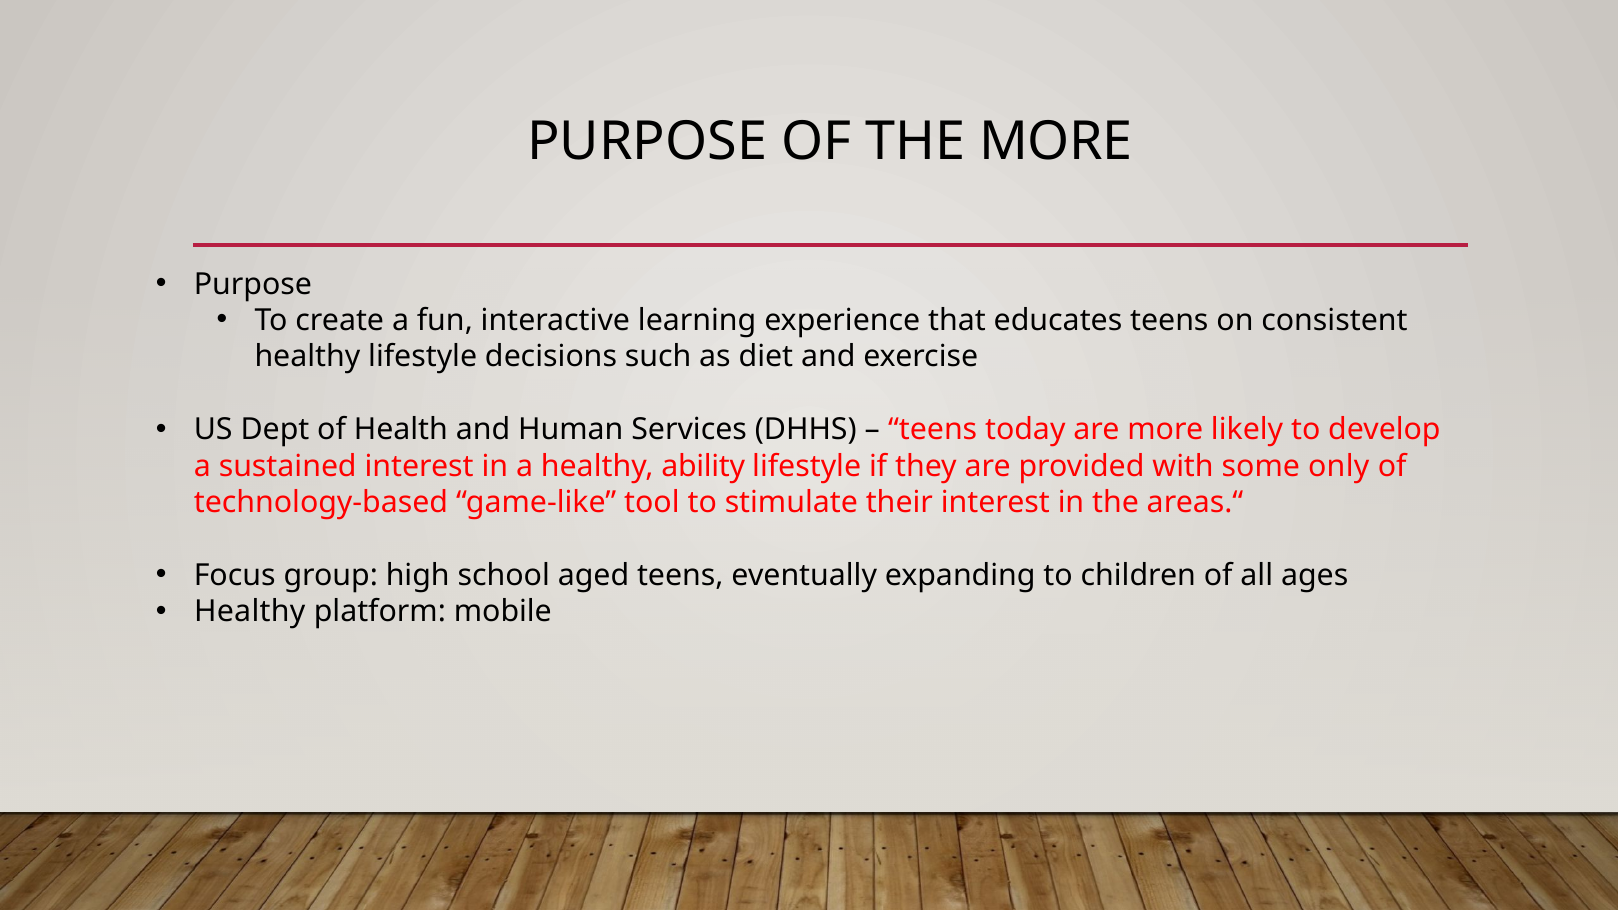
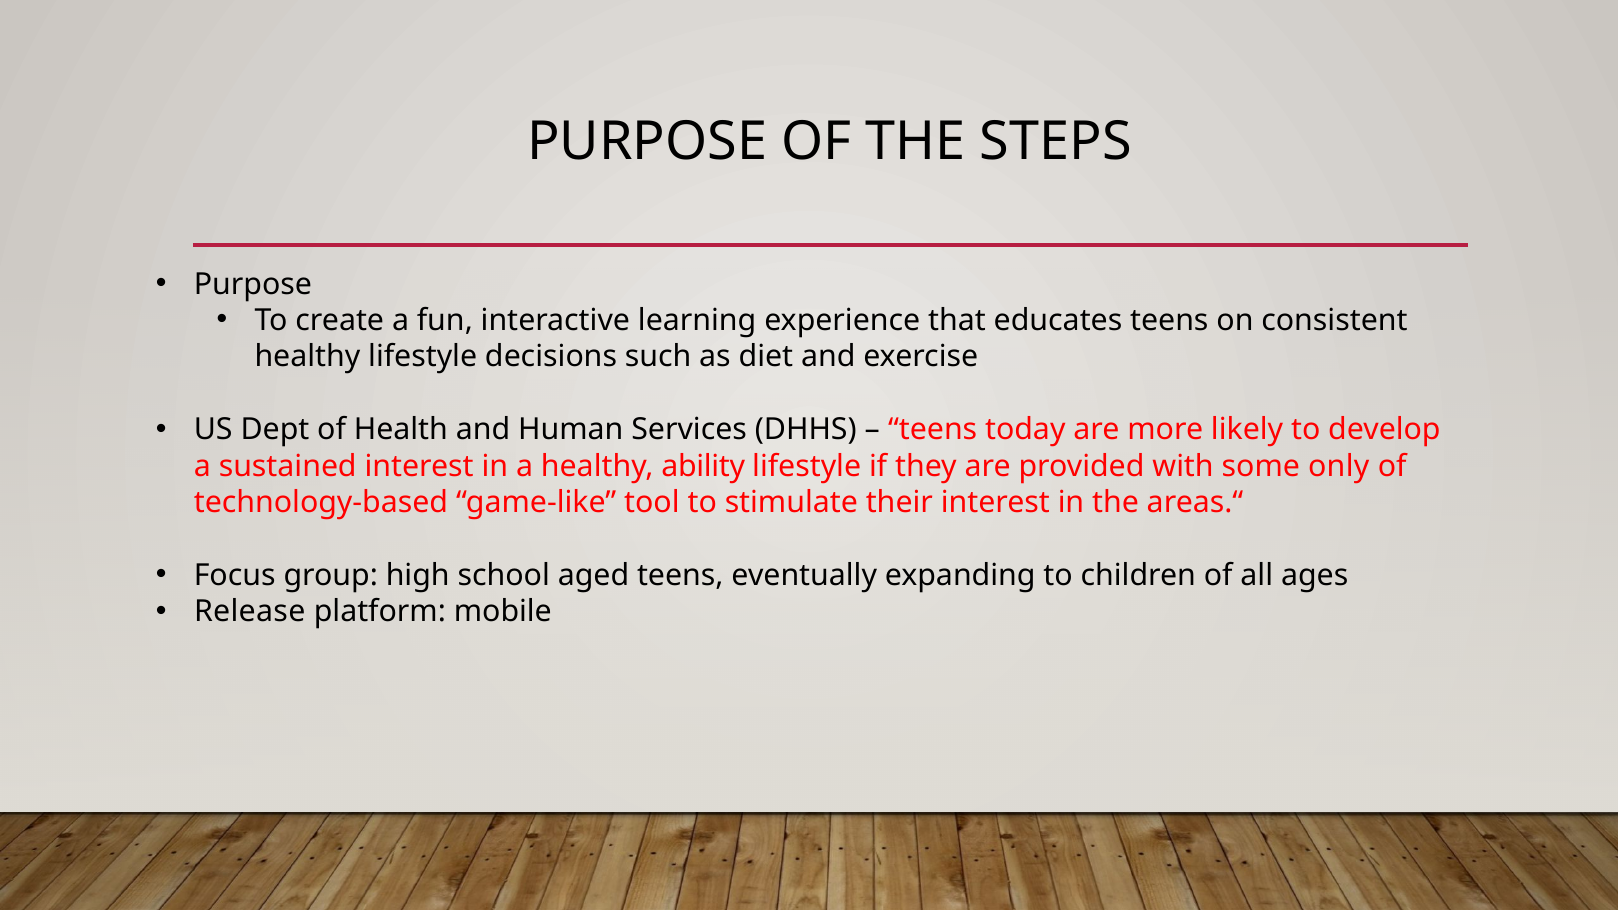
THE MORE: MORE -> STEPS
Healthy at (250, 612): Healthy -> Release
